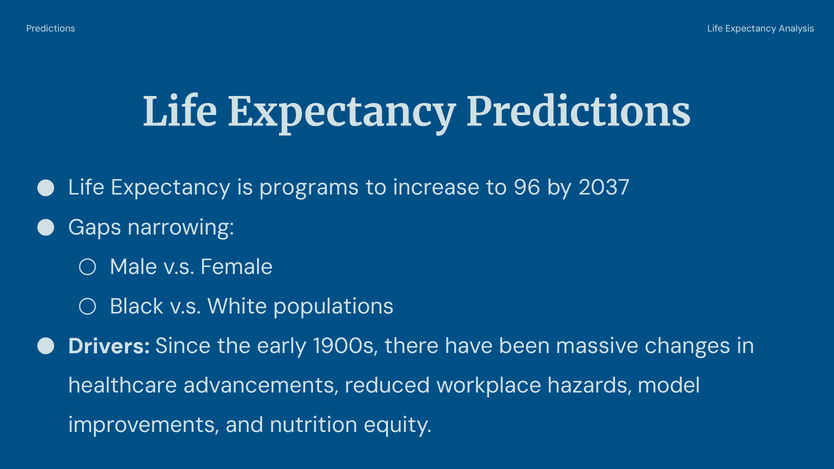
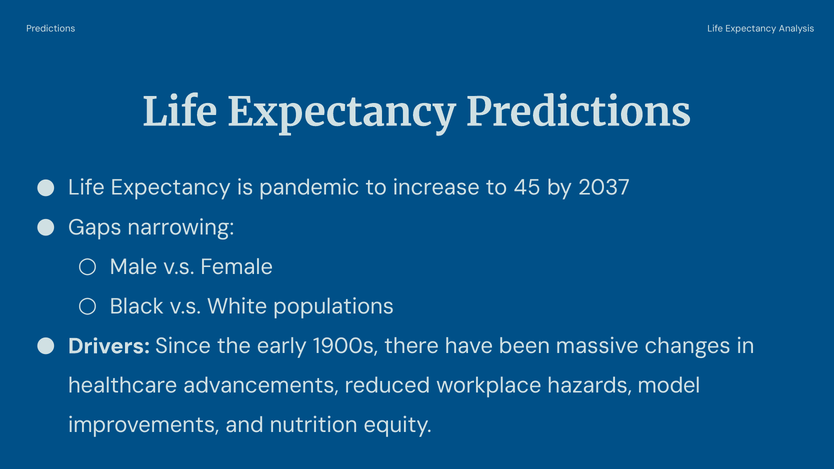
programs: programs -> pandemic
96: 96 -> 45
